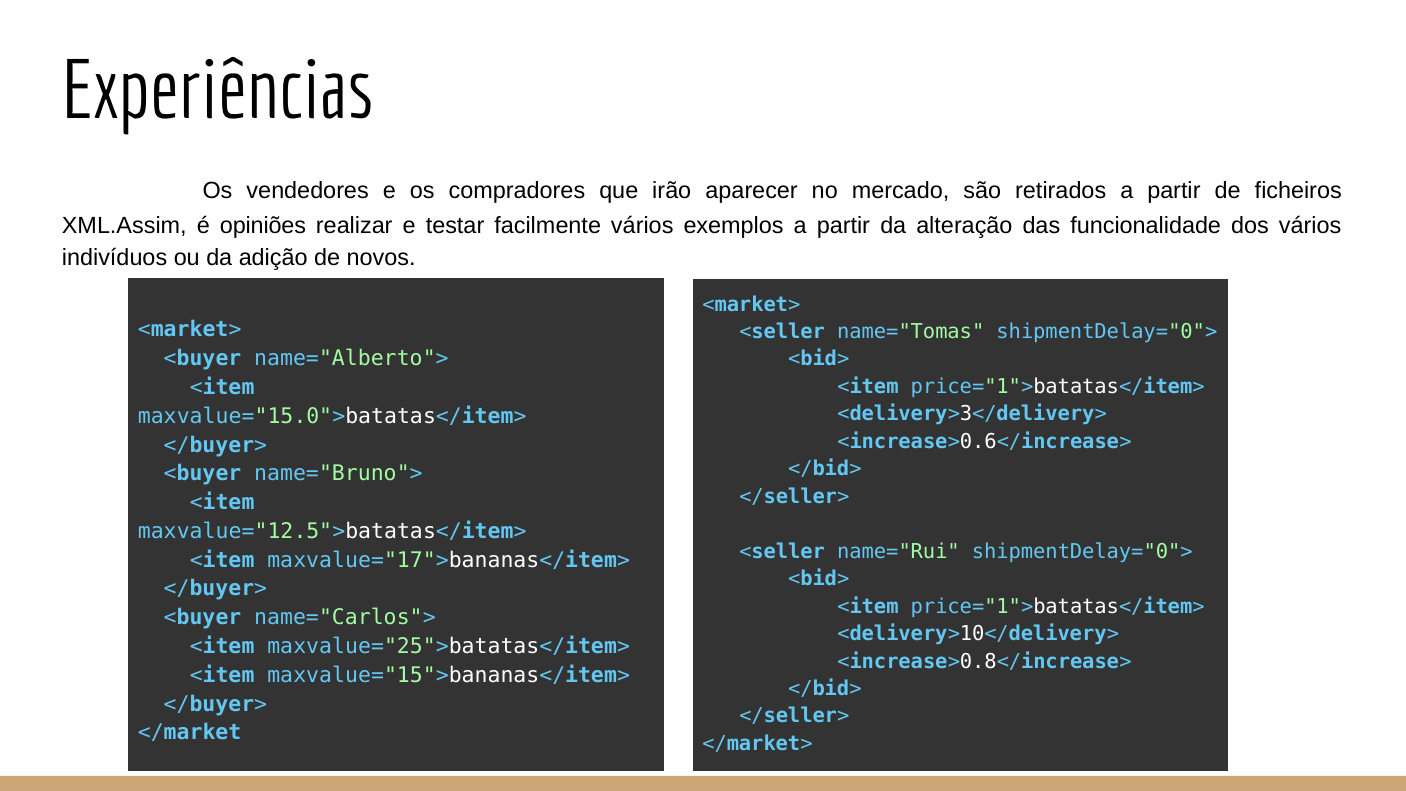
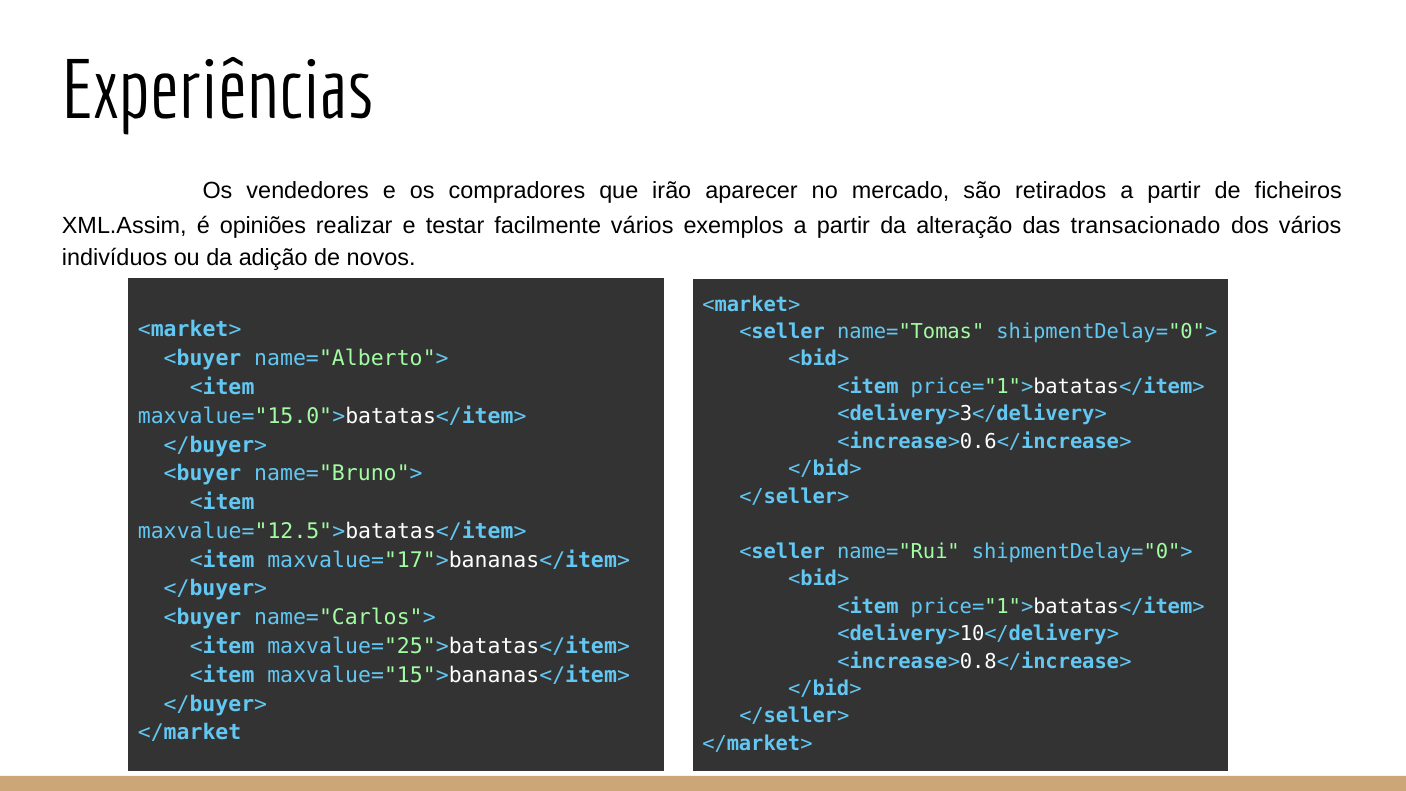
funcionalidade: funcionalidade -> transacionado
